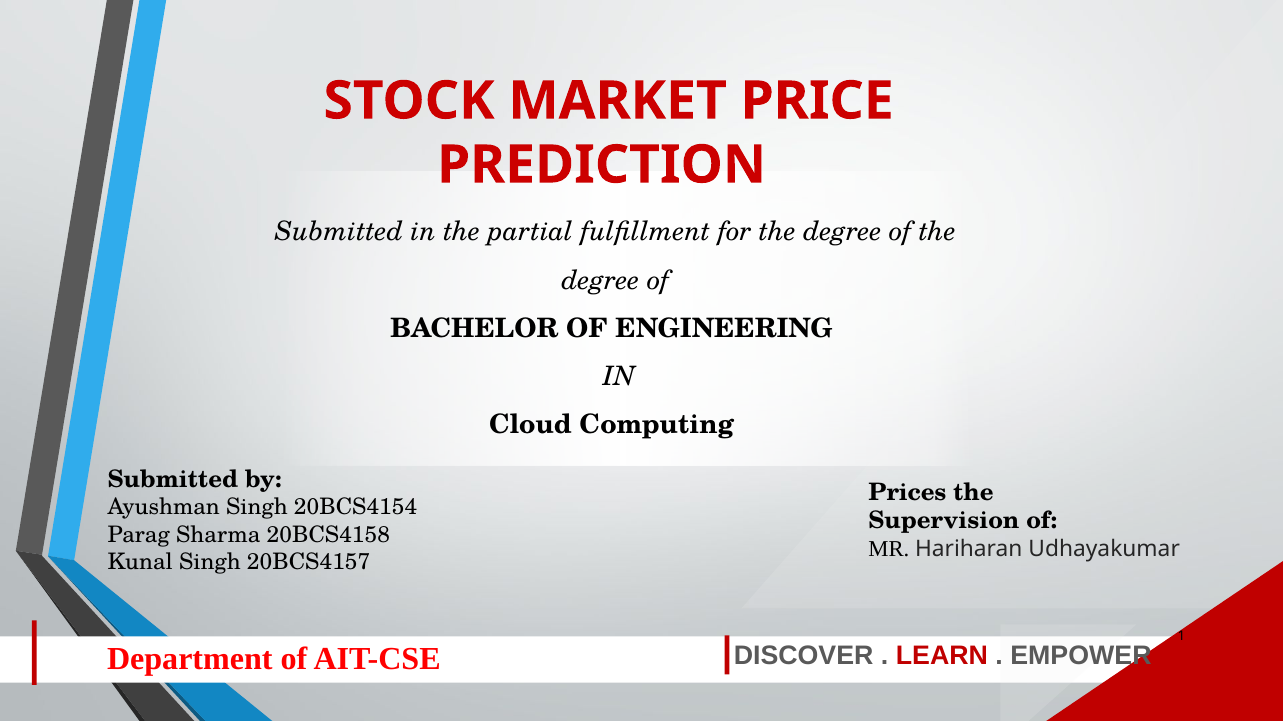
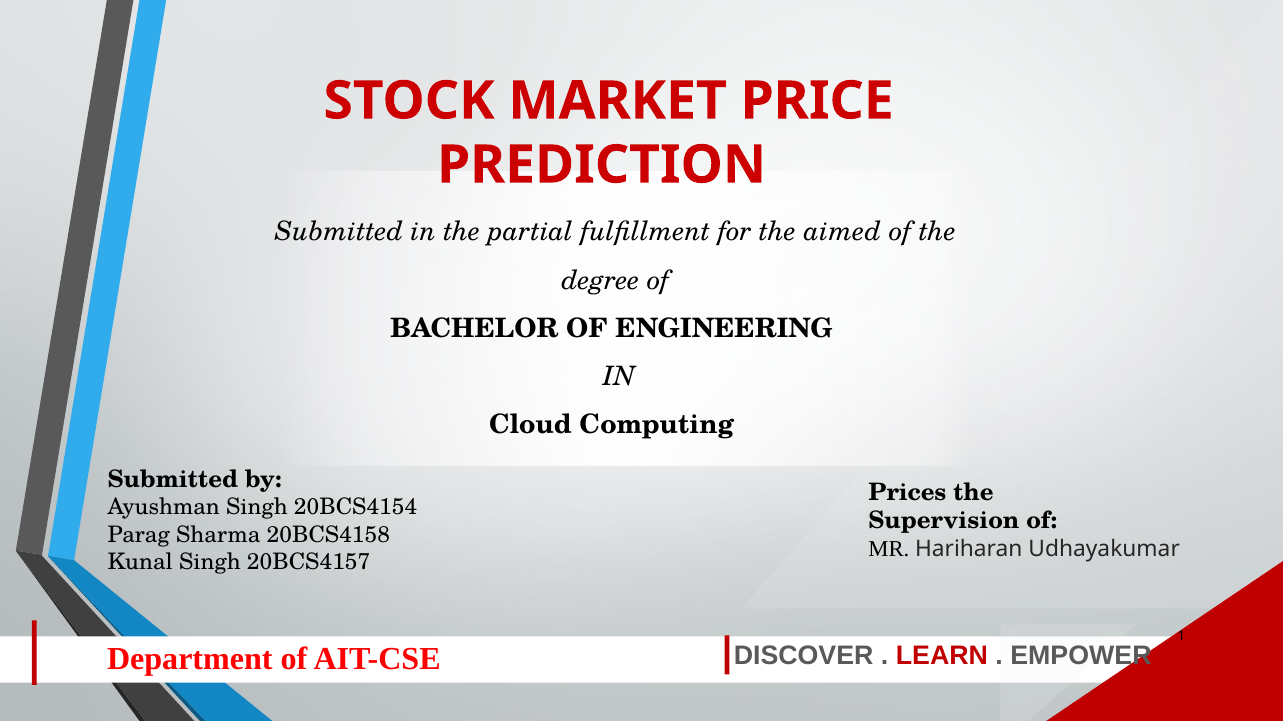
for the degree: degree -> aimed
